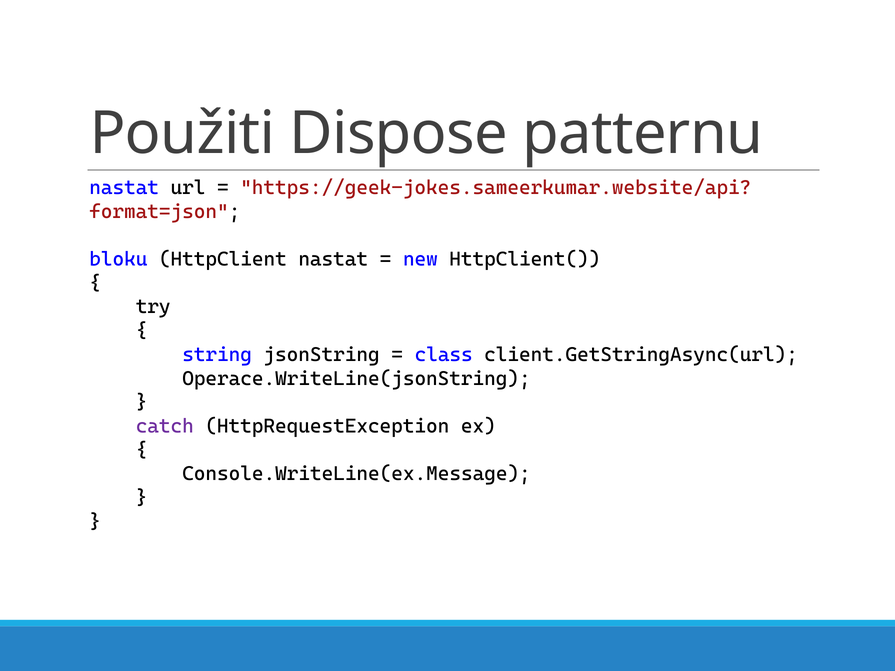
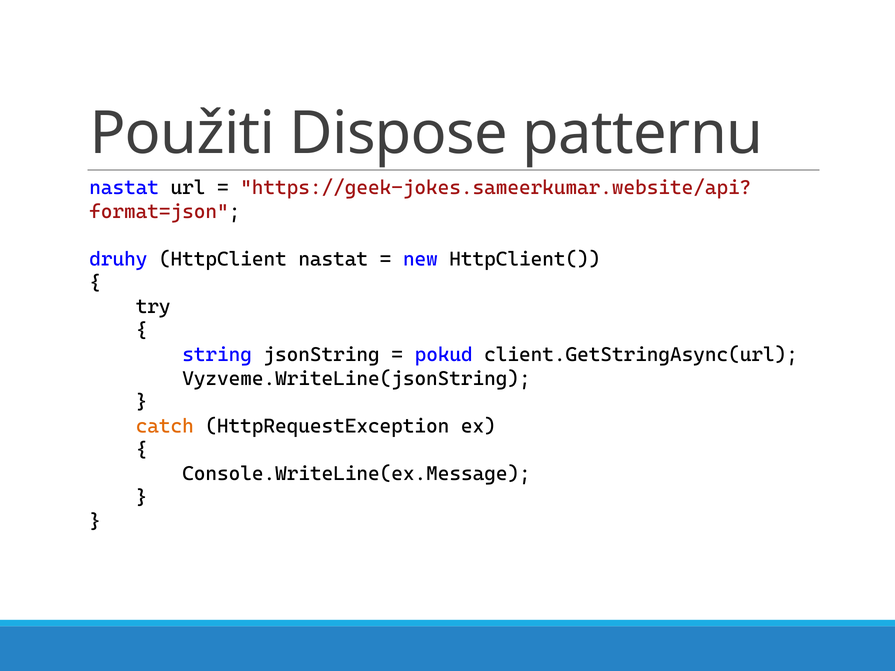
bloku: bloku -> druhy
class: class -> pokud
Operace.WriteLine(jsonString: Operace.WriteLine(jsonString -> Vyzveme.WriteLine(jsonString
catch colour: purple -> orange
